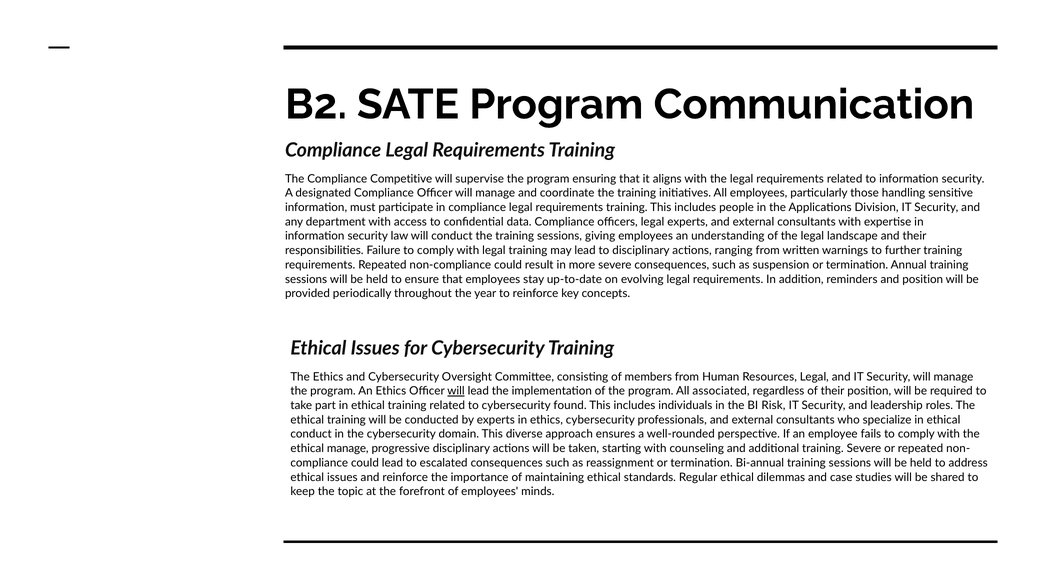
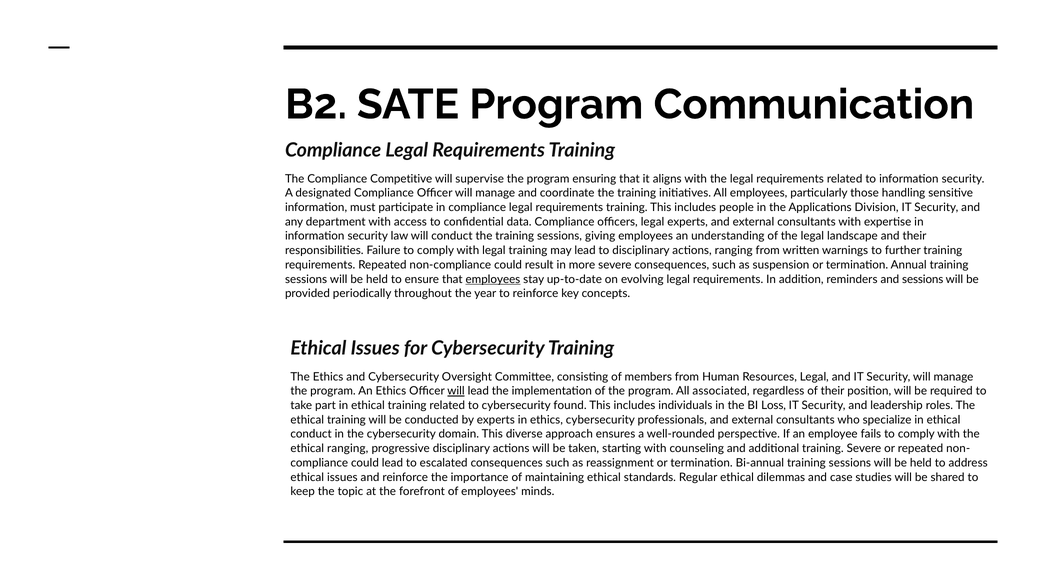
employees at (493, 279) underline: none -> present
and position: position -> sessions
Risk: Risk -> Loss
ethical manage: manage -> ranging
